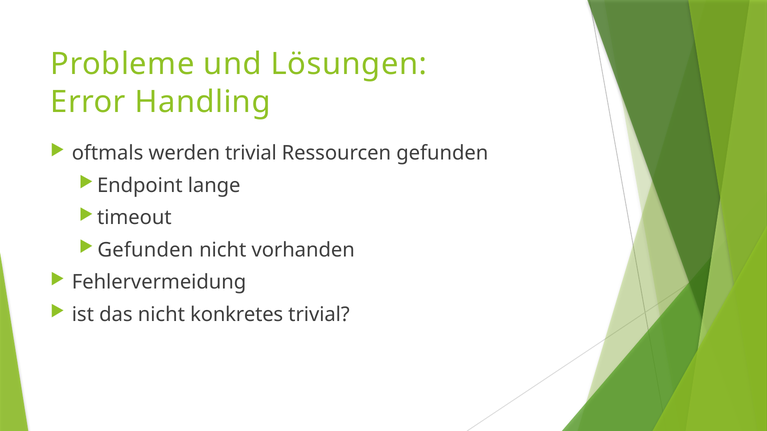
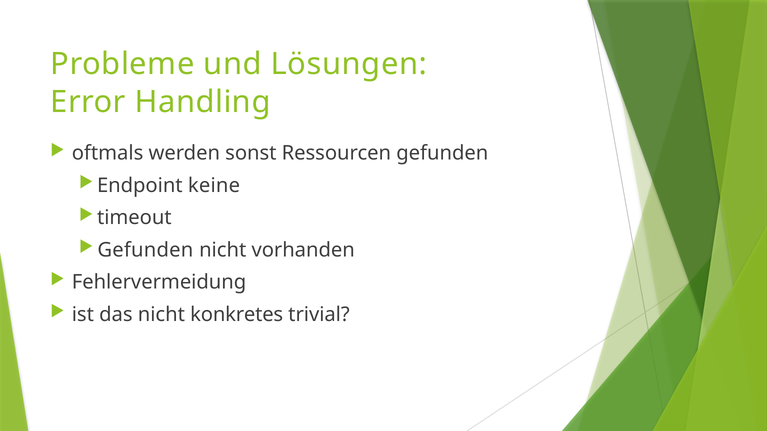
werden trivial: trivial -> sonst
lange: lange -> keine
